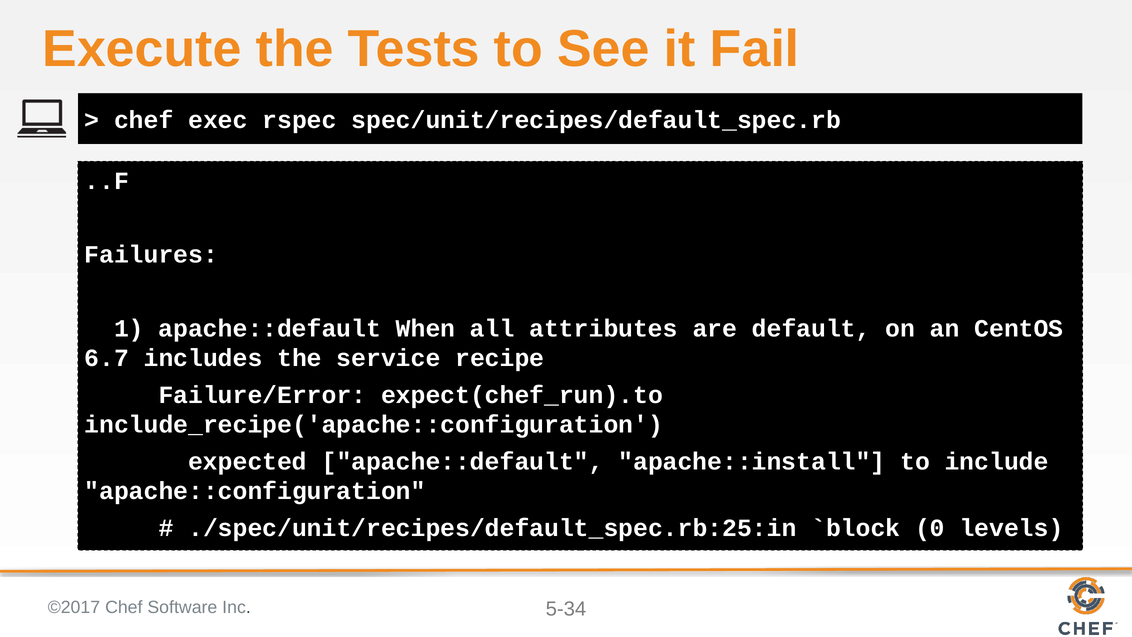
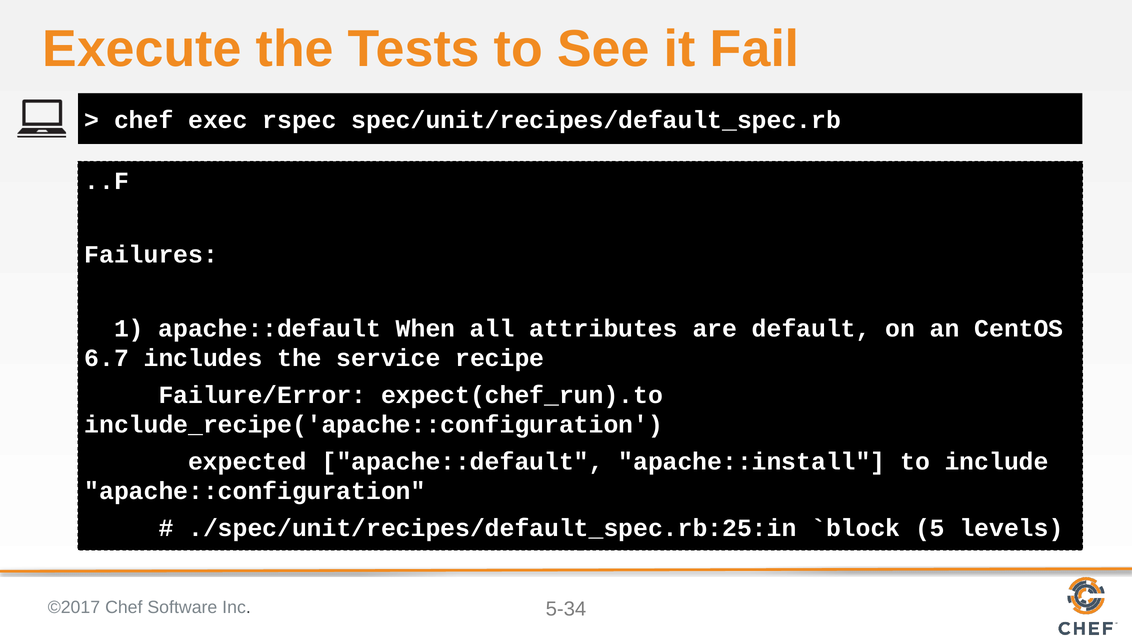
0: 0 -> 5
